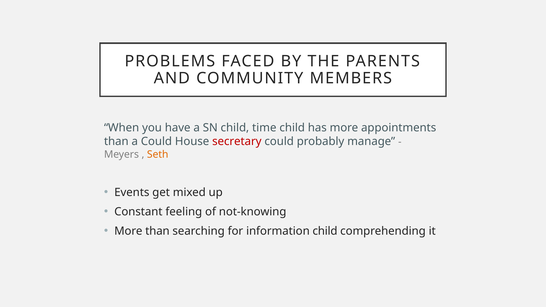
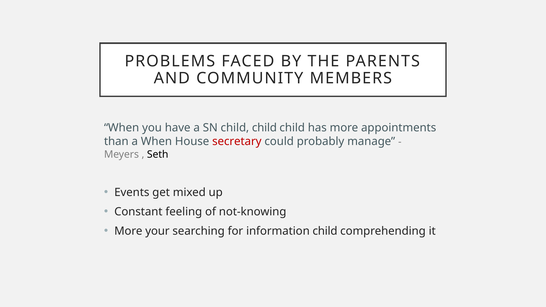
SN child time: time -> child
a Could: Could -> When
Seth colour: orange -> black
More than: than -> your
